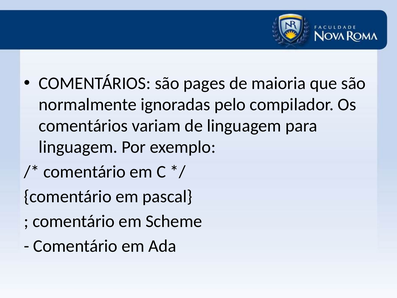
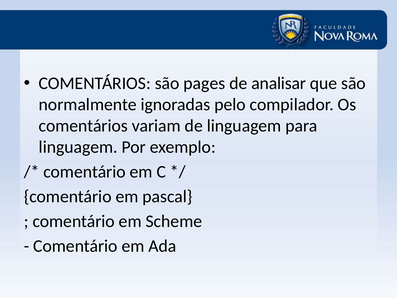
maioria: maioria -> analisar
